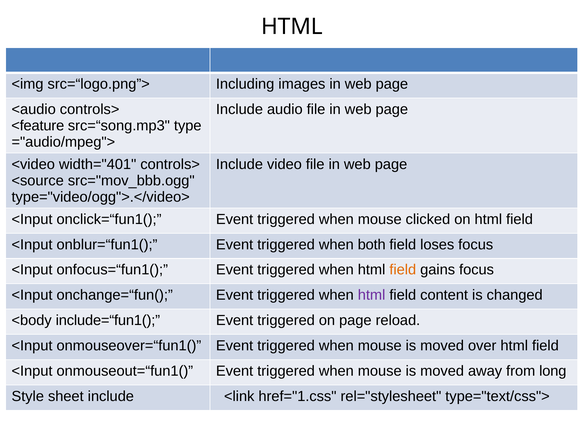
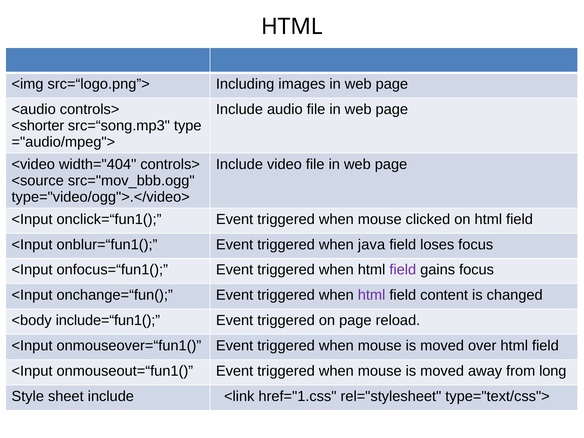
<feature: <feature -> <shorter
width="401: width="401 -> width="404
both: both -> java
field at (403, 270) colour: orange -> purple
